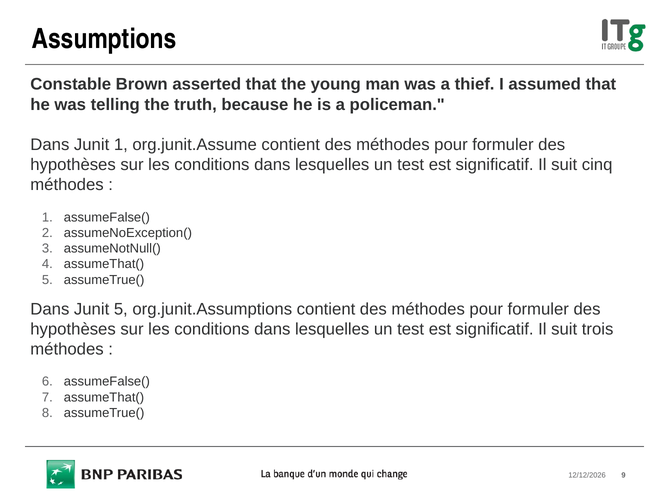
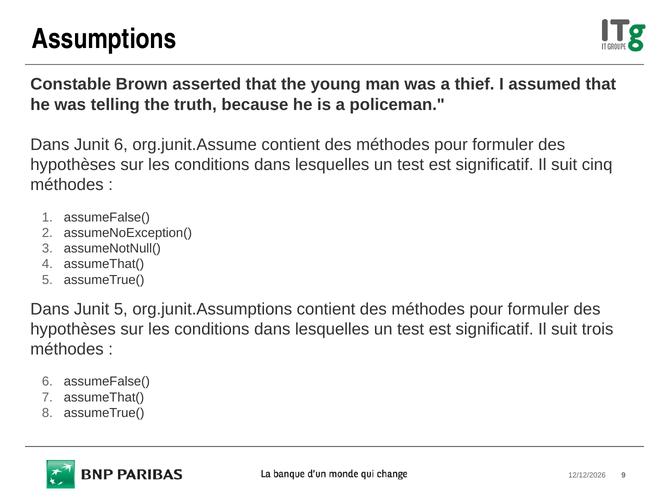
Junit 1: 1 -> 6
